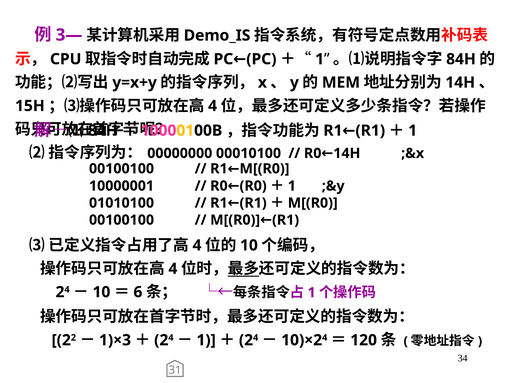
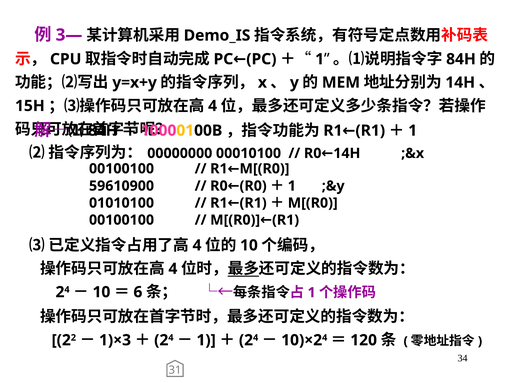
10000001: 10000001 -> 59610900
